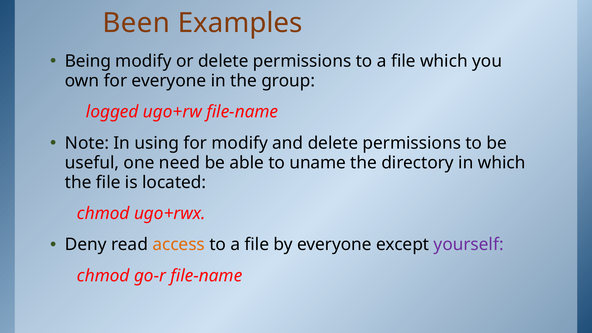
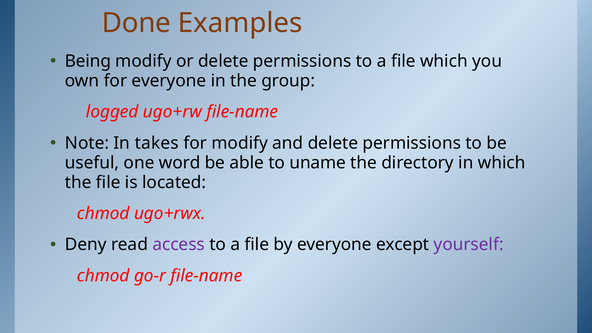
Been: Been -> Done
using: using -> takes
need: need -> word
access colour: orange -> purple
